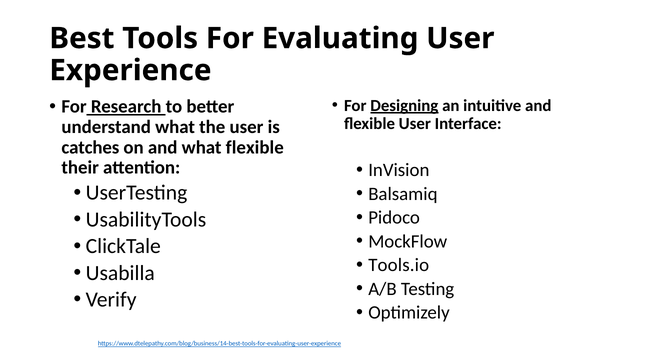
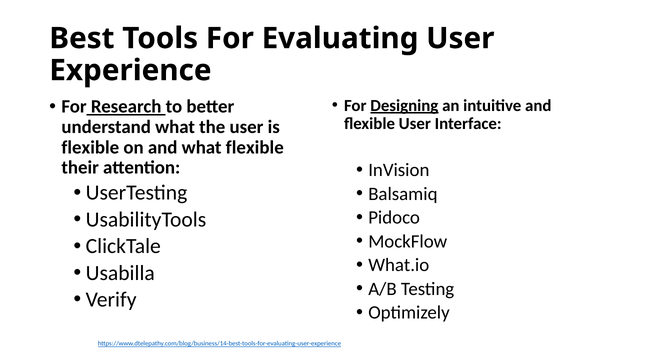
catches at (90, 147): catches -> flexible
Tools.io: Tools.io -> What.io
